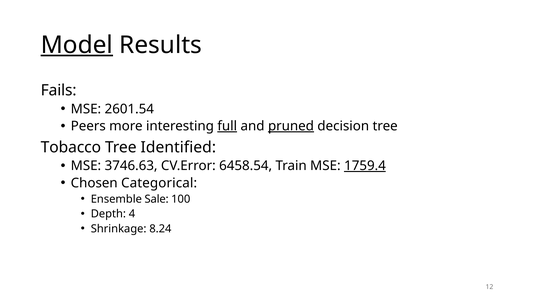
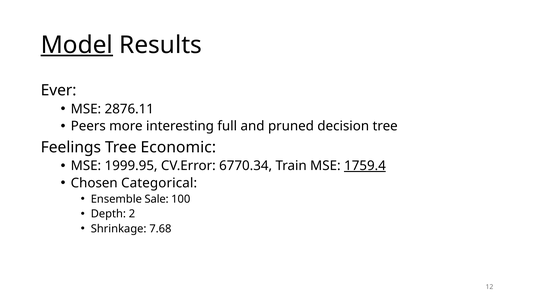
Fails: Fails -> Ever
2601.54: 2601.54 -> 2876.11
full underline: present -> none
pruned underline: present -> none
Tobacco: Tobacco -> Feelings
Identified: Identified -> Economic
3746.63: 3746.63 -> 1999.95
6458.54: 6458.54 -> 6770.34
4: 4 -> 2
8.24: 8.24 -> 7.68
